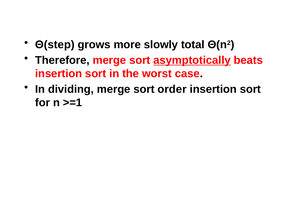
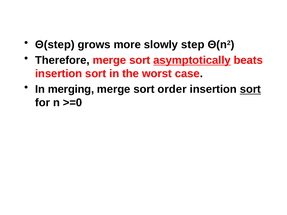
total: total -> step
dividing: dividing -> merging
sort at (250, 89) underline: none -> present
>=1: >=1 -> >=0
